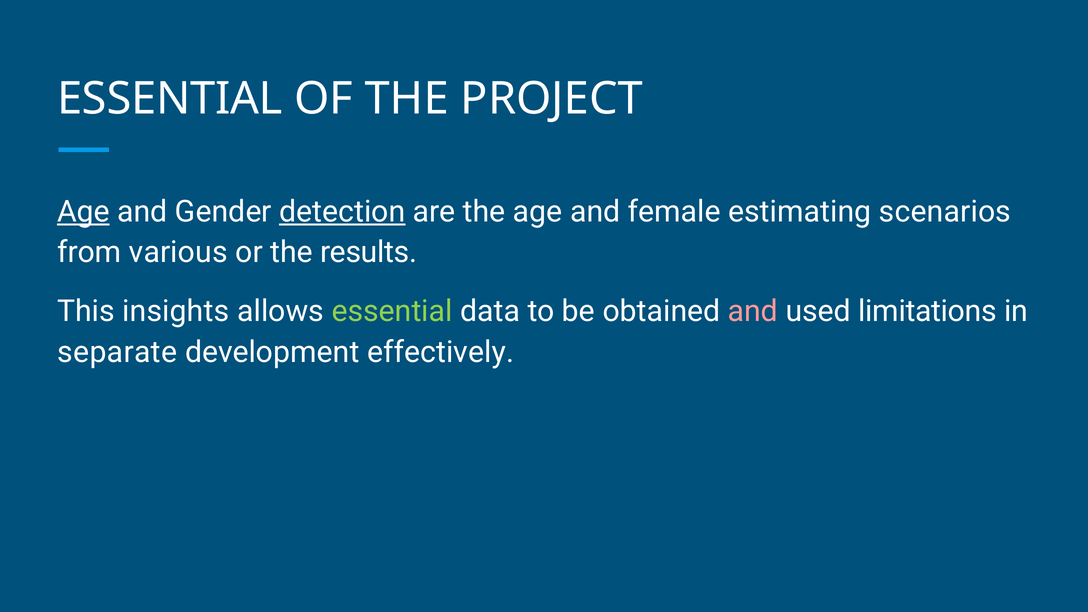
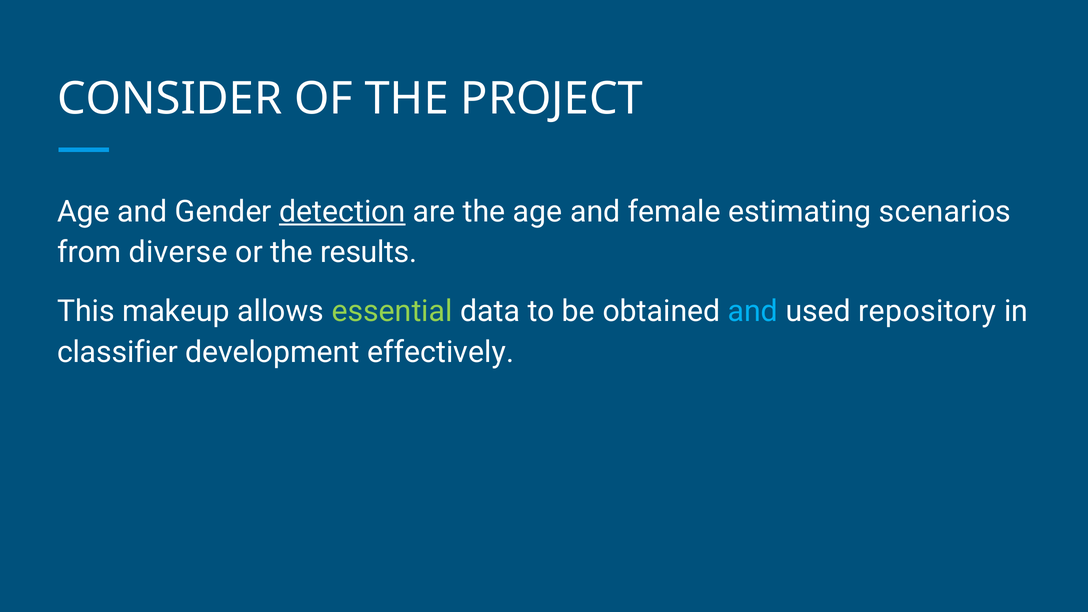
ESSENTIAL at (170, 99): ESSENTIAL -> CONSIDER
Age at (83, 212) underline: present -> none
various: various -> diverse
insights: insights -> makeup
and at (753, 311) colour: pink -> light blue
limitations: limitations -> repository
separate: separate -> classifier
